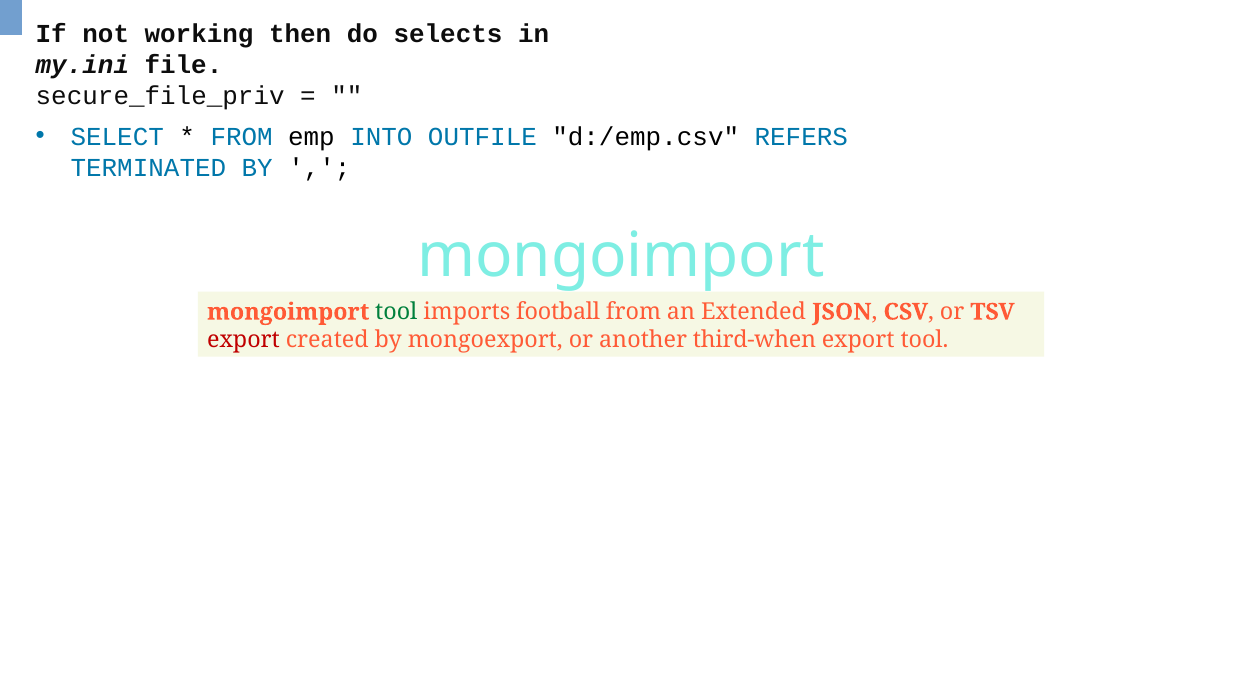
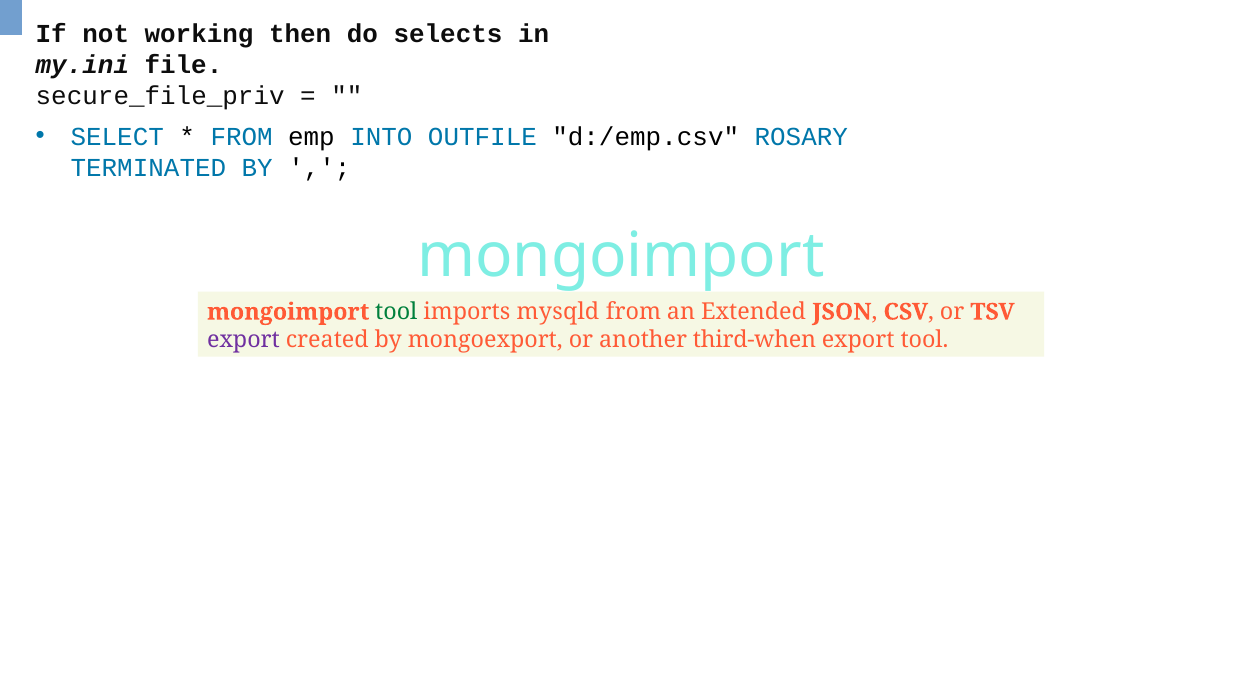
REFERS: REFERS -> ROSARY
football: football -> mysqld
export at (243, 340) colour: red -> purple
